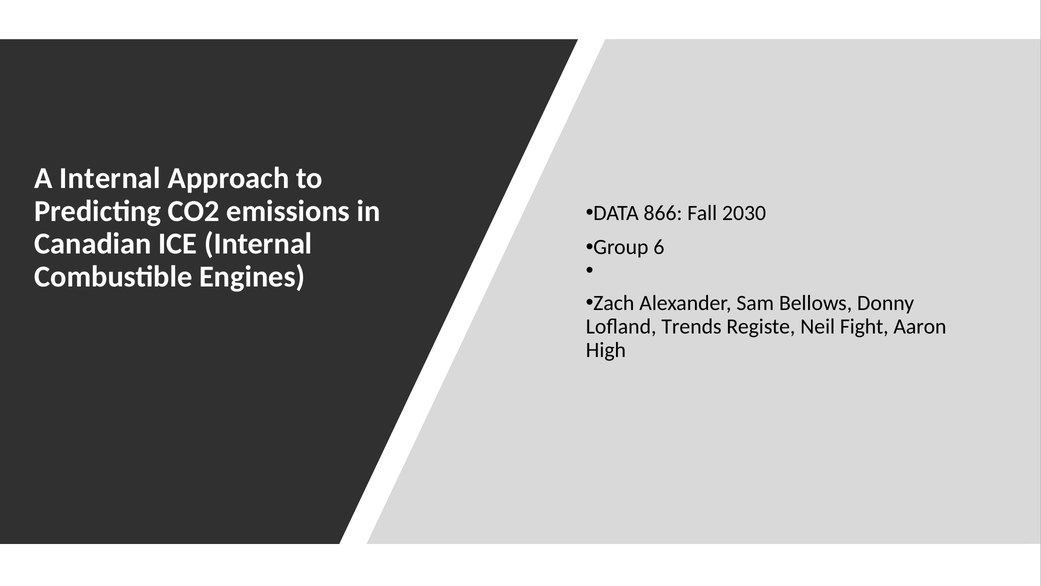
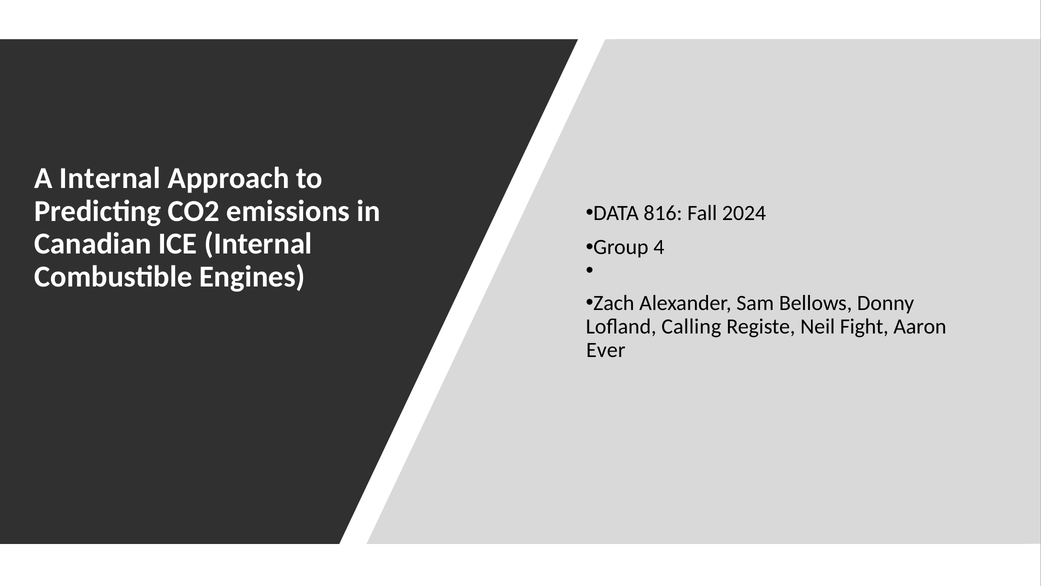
866: 866 -> 816
2030: 2030 -> 2024
6: 6 -> 4
Trends: Trends -> Calling
High: High -> Ever
